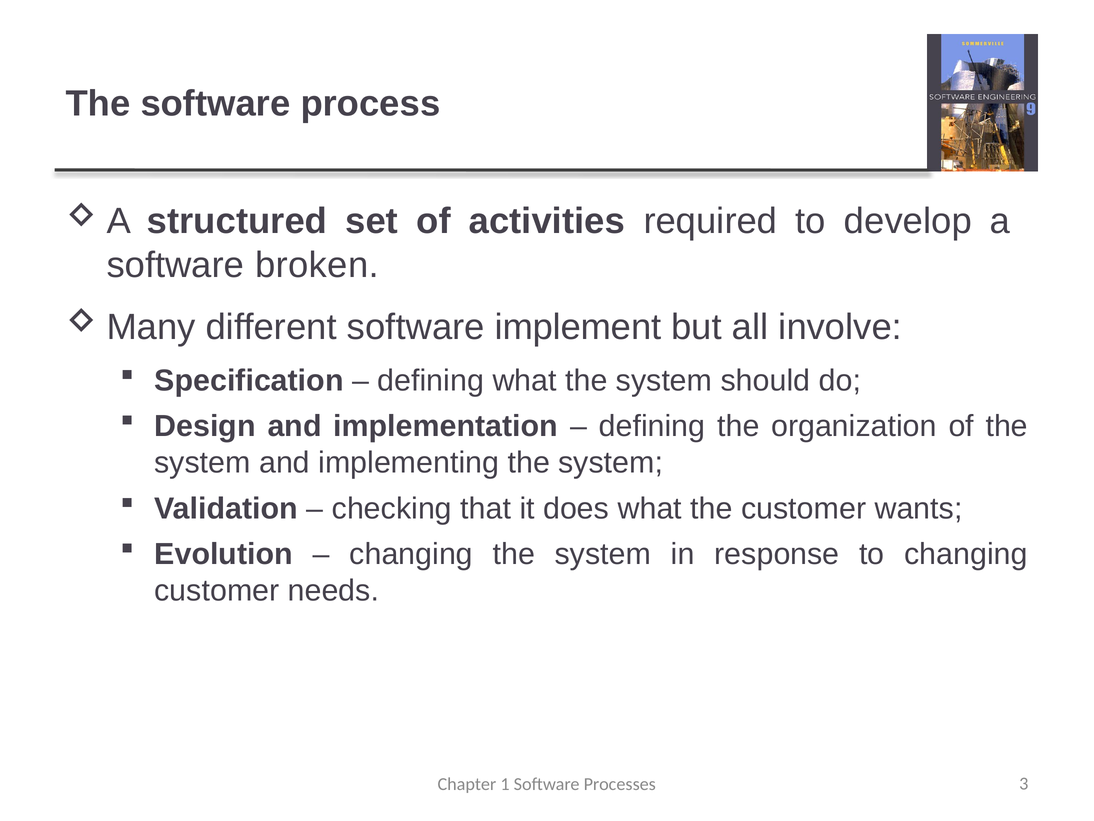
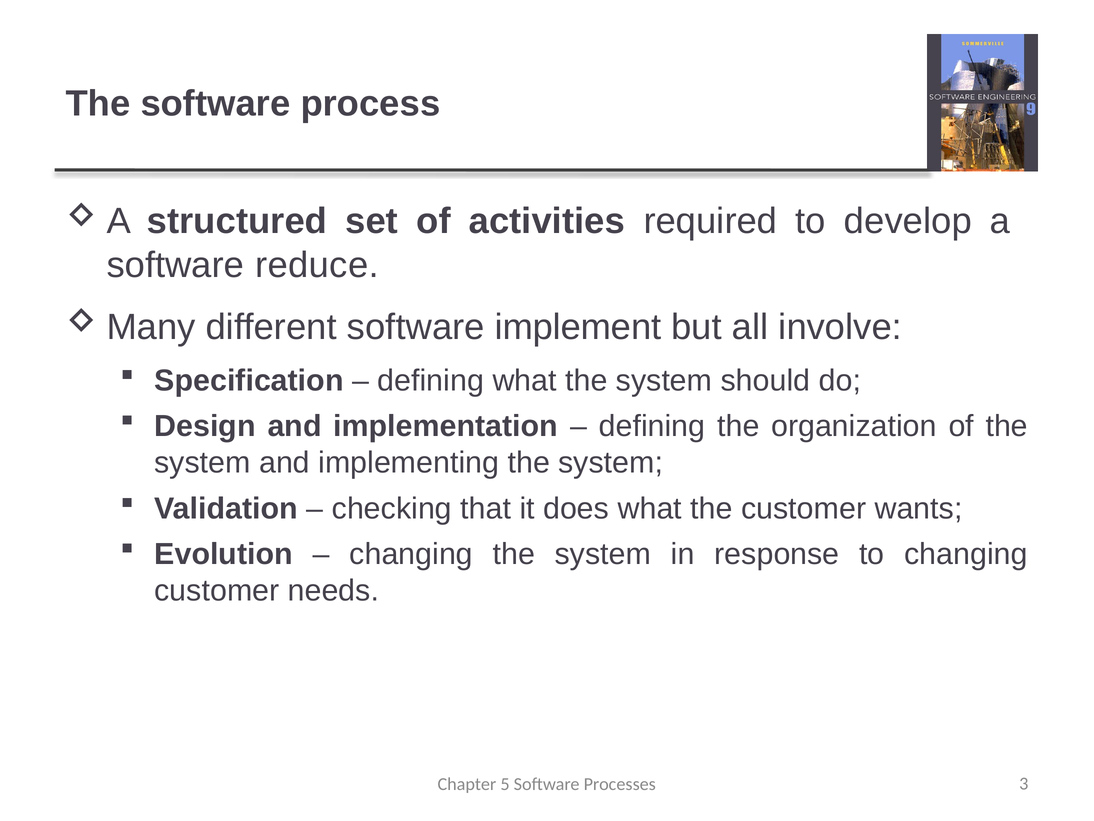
broken: broken -> reduce
1: 1 -> 5
